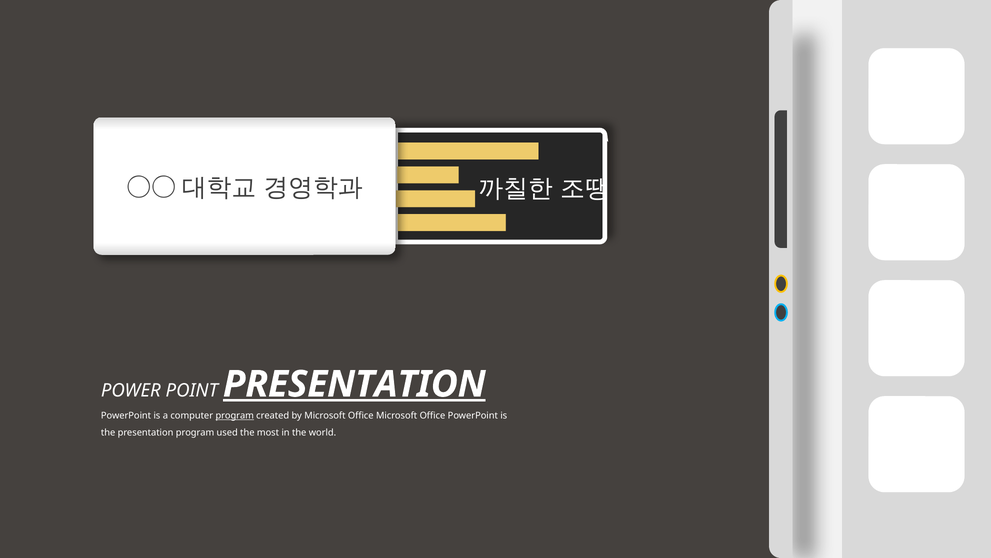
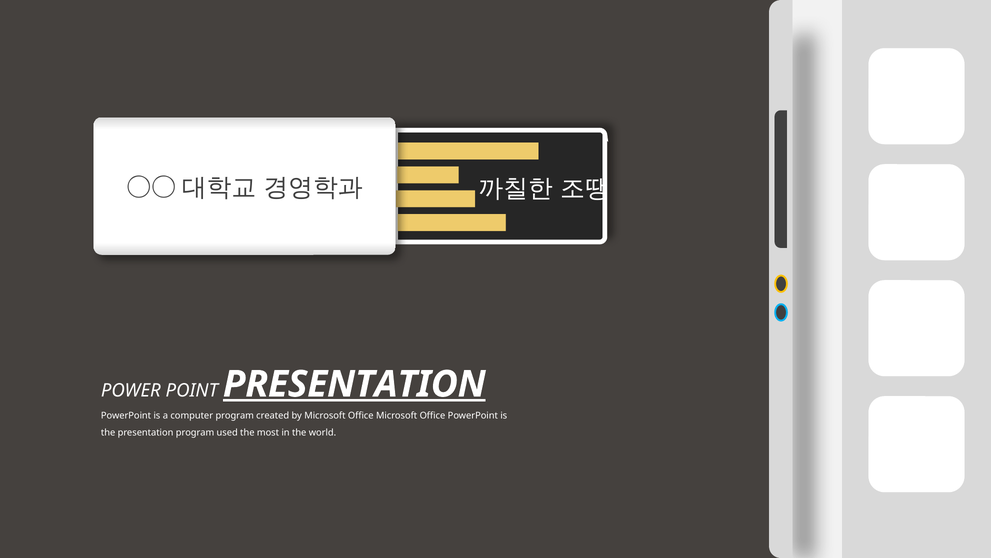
program at (235, 415) underline: present -> none
